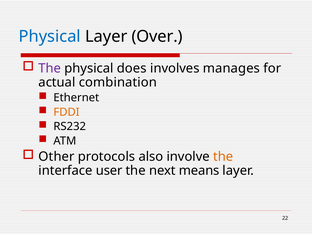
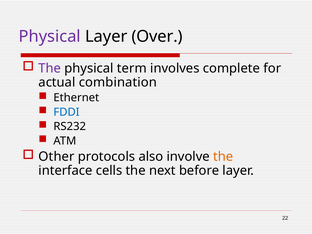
Physical at (50, 36) colour: blue -> purple
does: does -> term
manages: manages -> complete
FDDI colour: orange -> blue
user: user -> cells
means: means -> before
